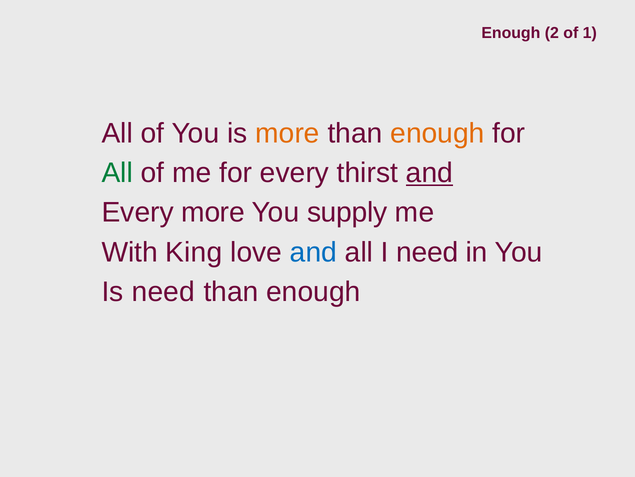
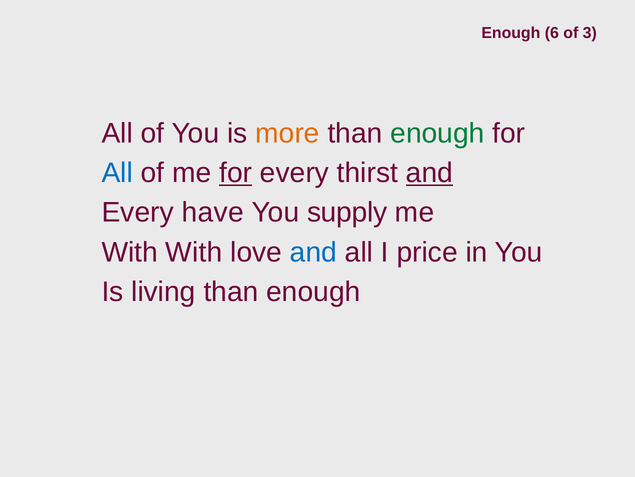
2: 2 -> 6
1: 1 -> 3
enough at (437, 133) colour: orange -> green
All at (117, 173) colour: green -> blue
for at (236, 173) underline: none -> present
Every more: more -> have
With King: King -> With
I need: need -> price
Is need: need -> living
